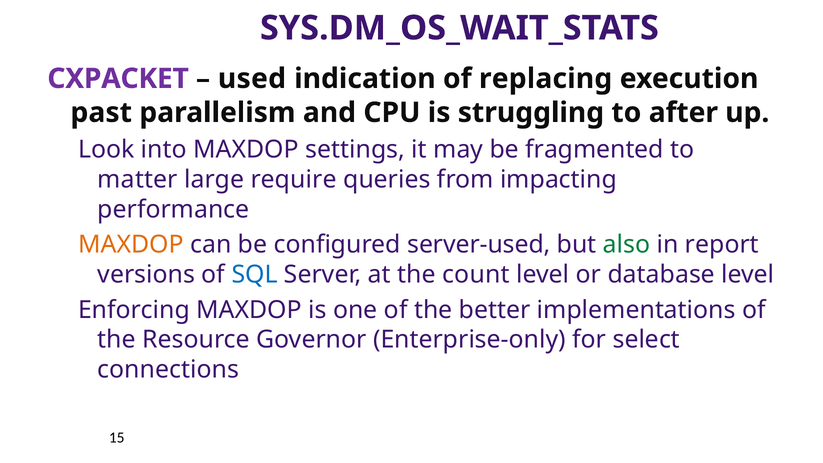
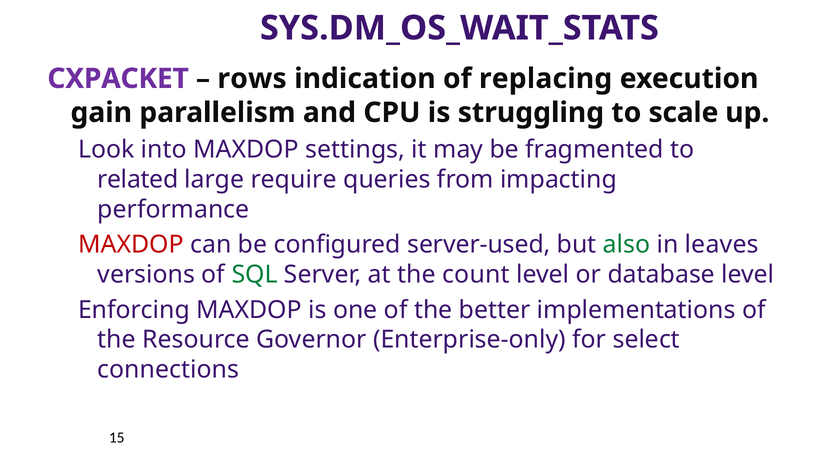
used: used -> rows
past: past -> gain
after: after -> scale
matter: matter -> related
MAXDOP at (131, 245) colour: orange -> red
report: report -> leaves
SQL colour: blue -> green
